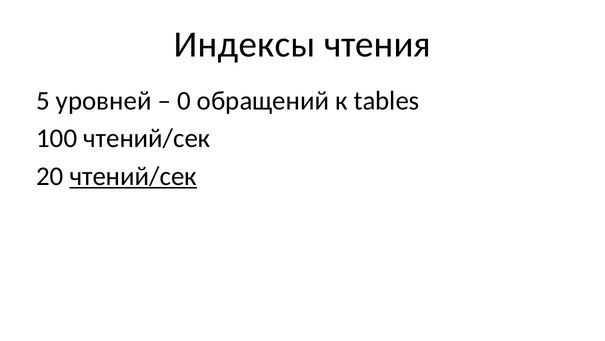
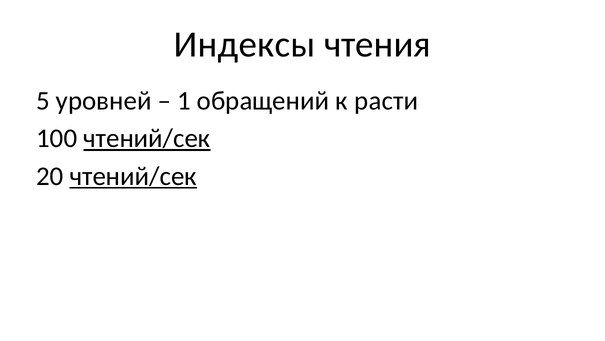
0: 0 -> 1
tables: tables -> расти
чтений/сек at (147, 138) underline: none -> present
